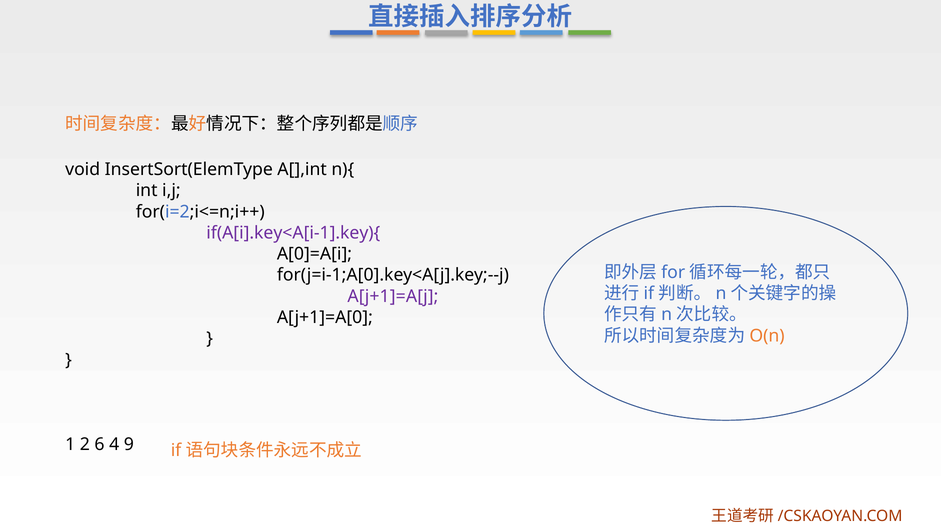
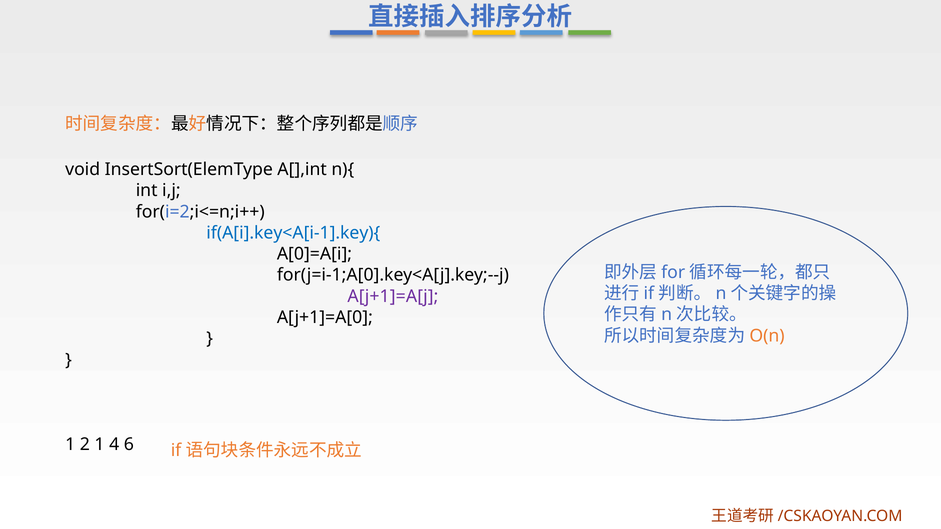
if(A[i].key<A[i-1].key){ colour: purple -> blue
2 6: 6 -> 1
9: 9 -> 6
